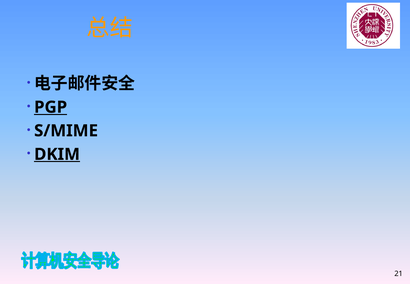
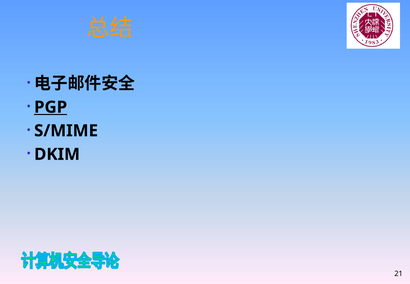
DKIM underline: present -> none
